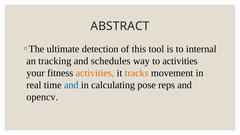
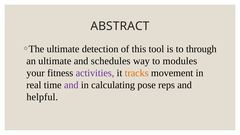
internal: internal -> through
an tracking: tracking -> ultimate
to activities: activities -> modules
activities at (95, 73) colour: orange -> purple
and at (71, 85) colour: blue -> purple
opencv: opencv -> helpful
